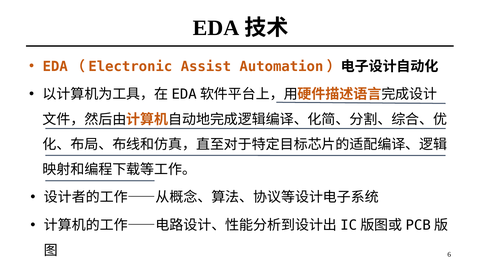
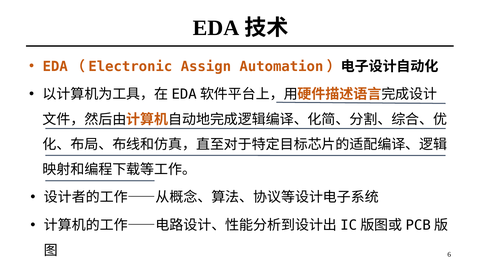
Assist: Assist -> Assign
